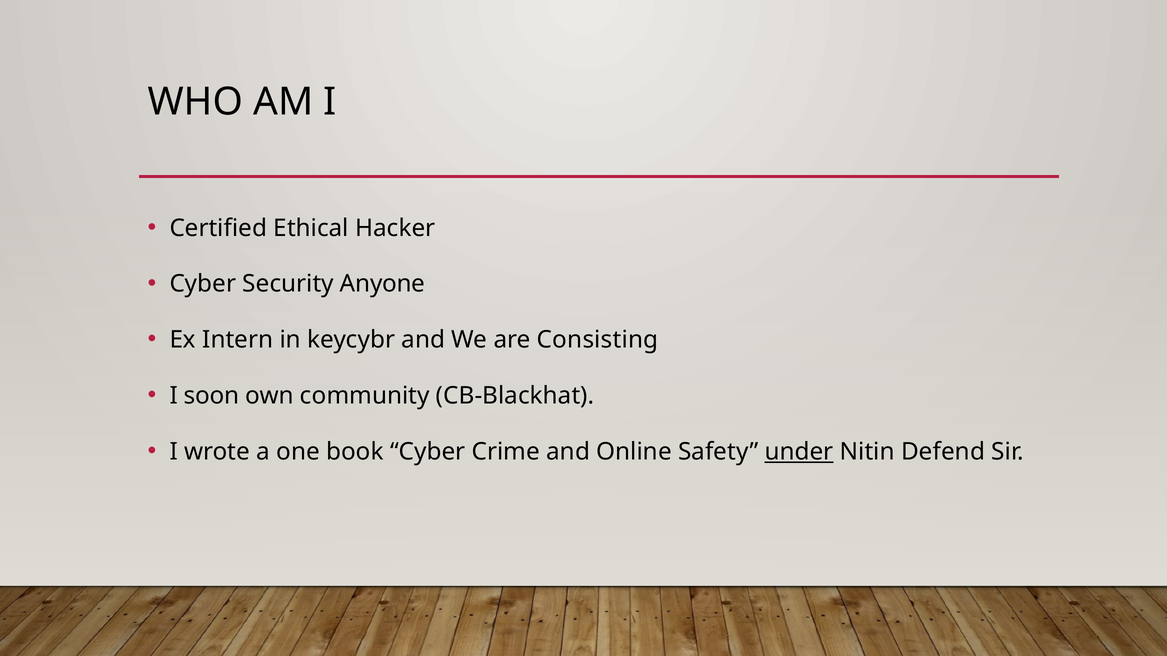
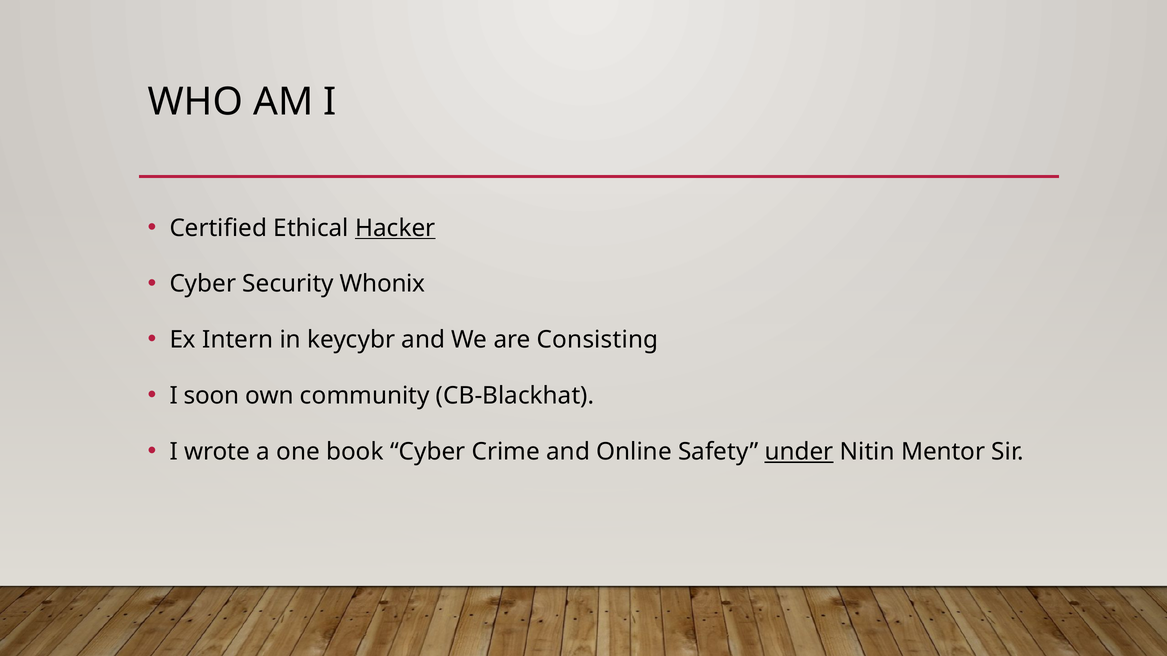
Hacker underline: none -> present
Anyone: Anyone -> Whonix
Defend: Defend -> Mentor
